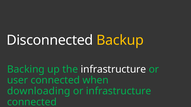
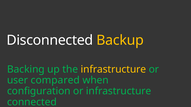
infrastructure at (113, 70) colour: white -> yellow
user connected: connected -> compared
downloading: downloading -> configuration
